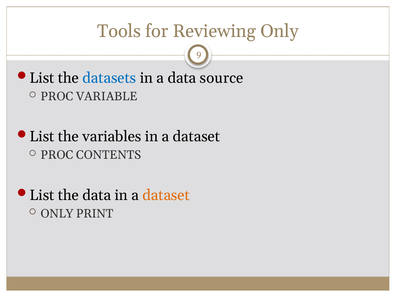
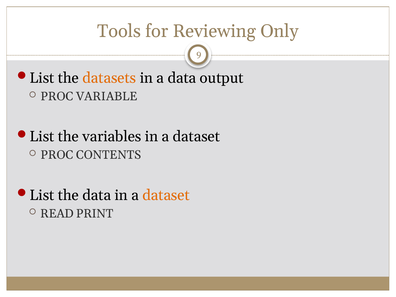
datasets colour: blue -> orange
source: source -> output
ONLY at (57, 214): ONLY -> READ
